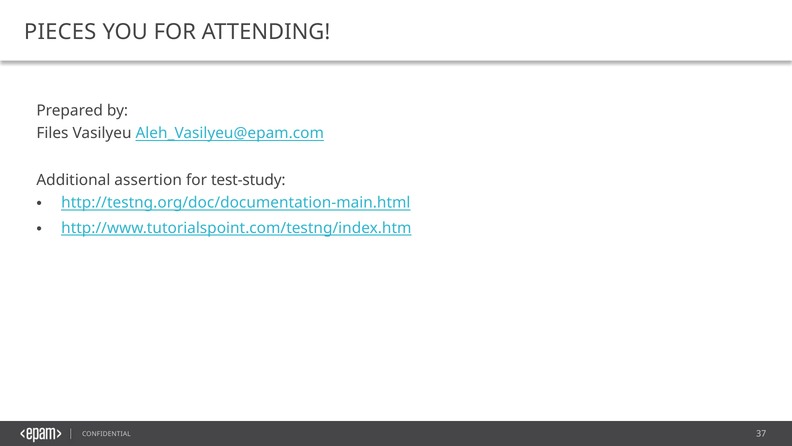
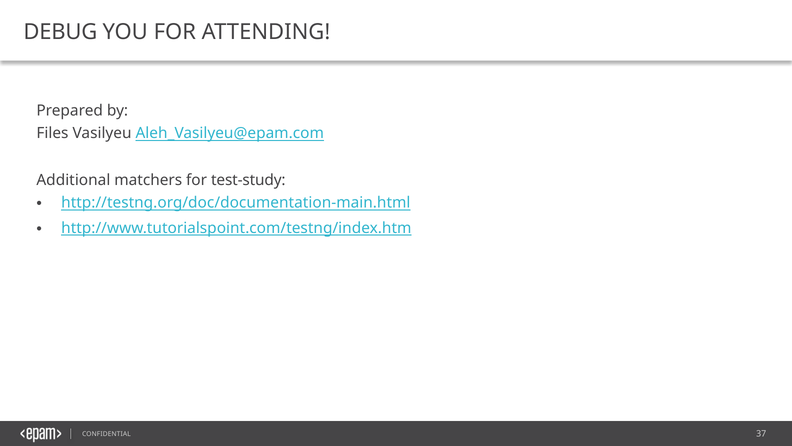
PIECES: PIECES -> DEBUG
assertion: assertion -> matchers
